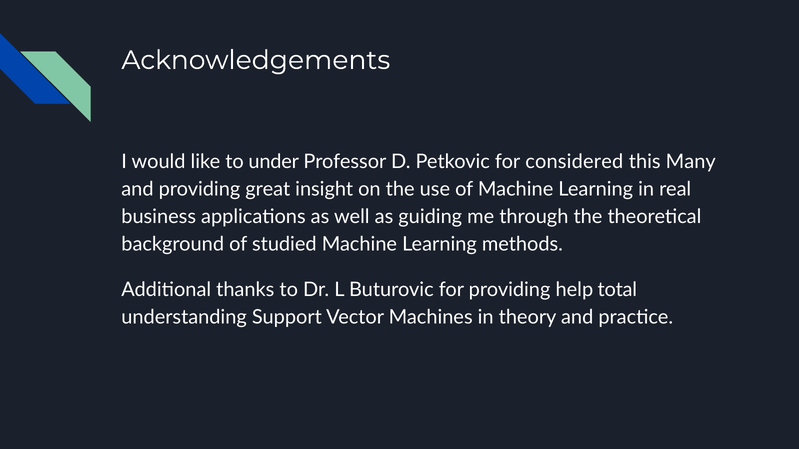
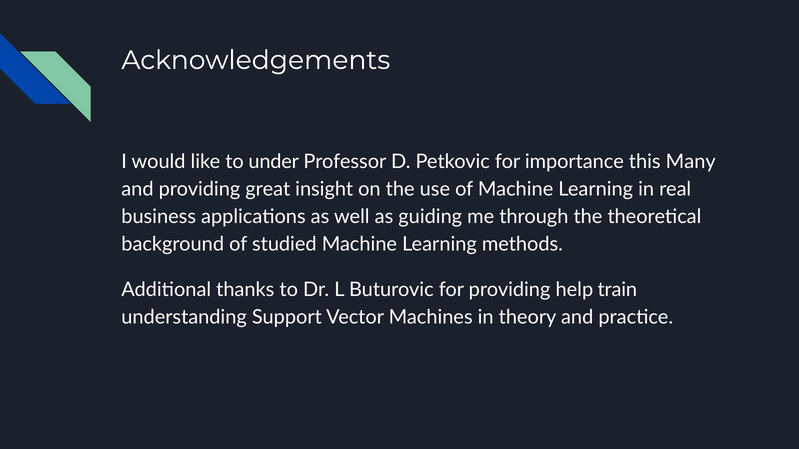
considered: considered -> importance
total: total -> train
